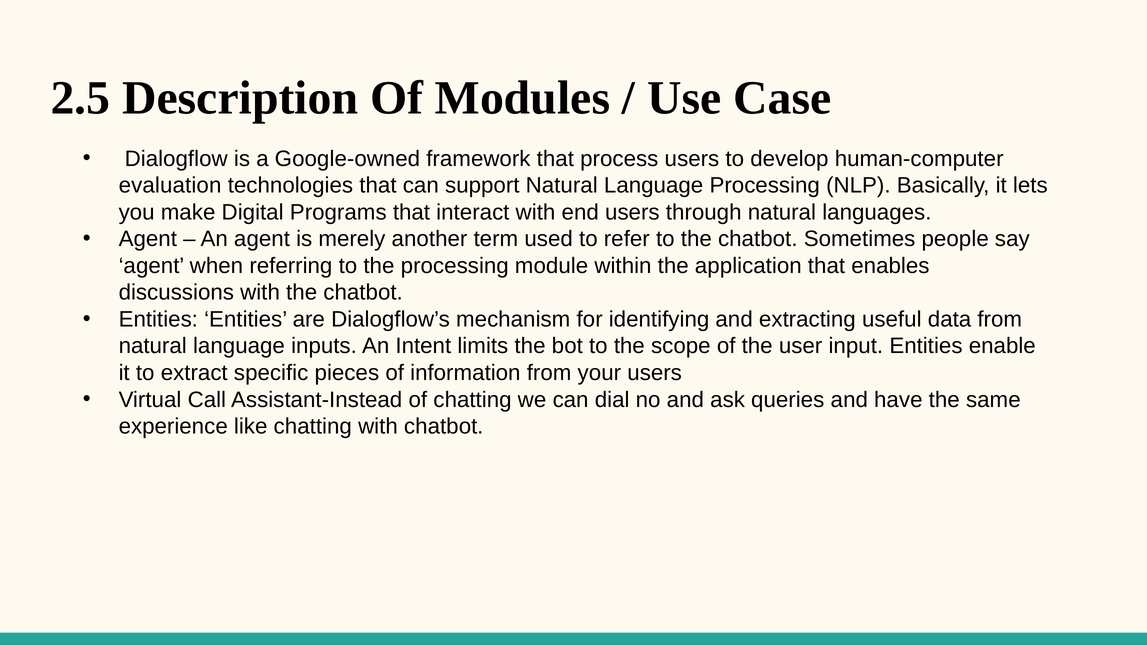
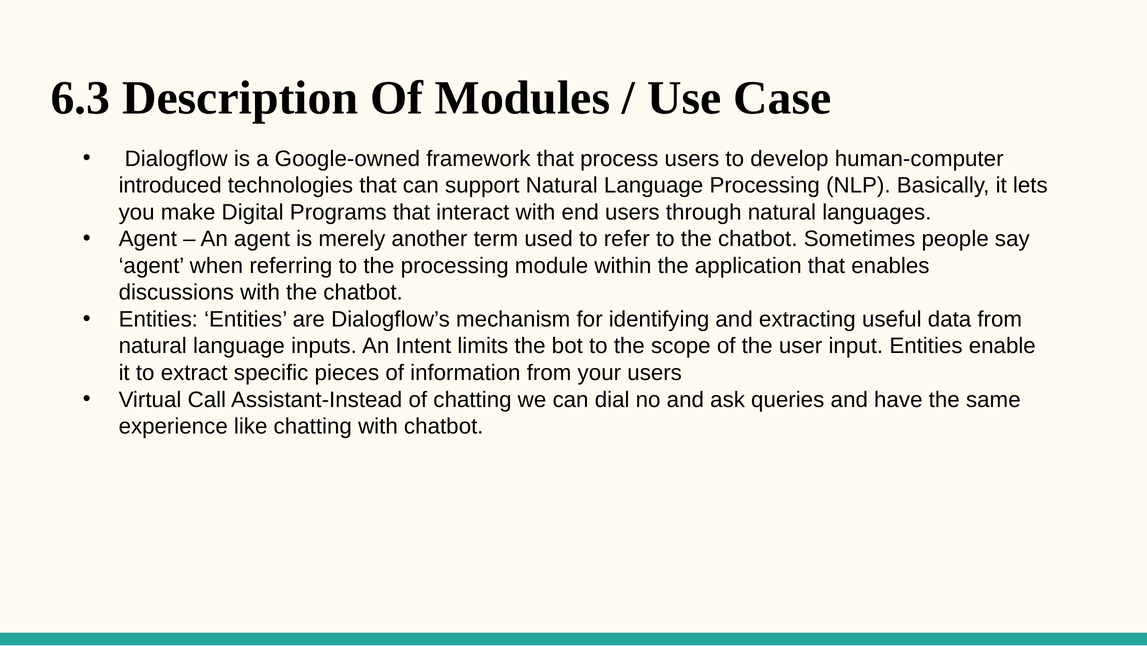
2.5: 2.5 -> 6.3
evaluation: evaluation -> introduced
